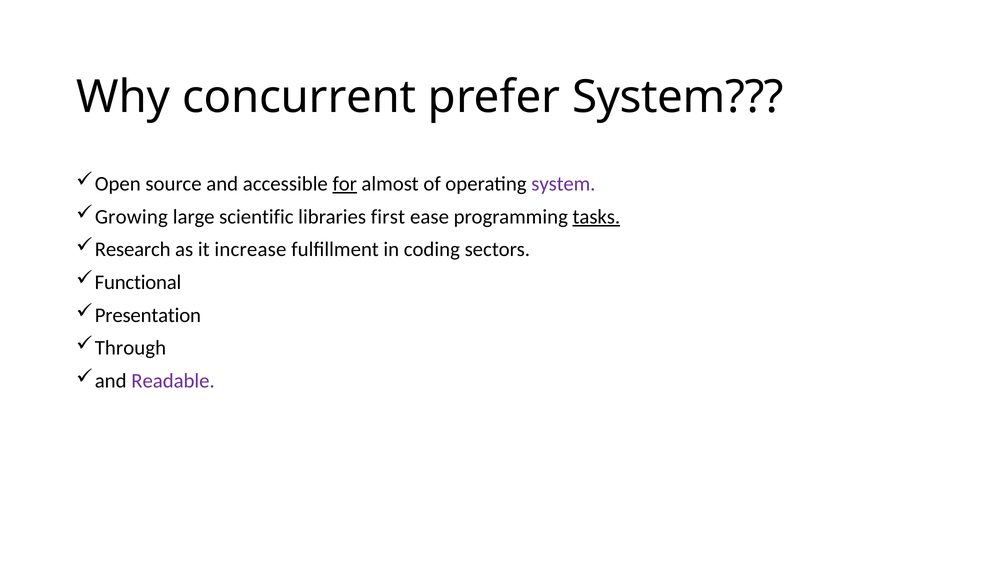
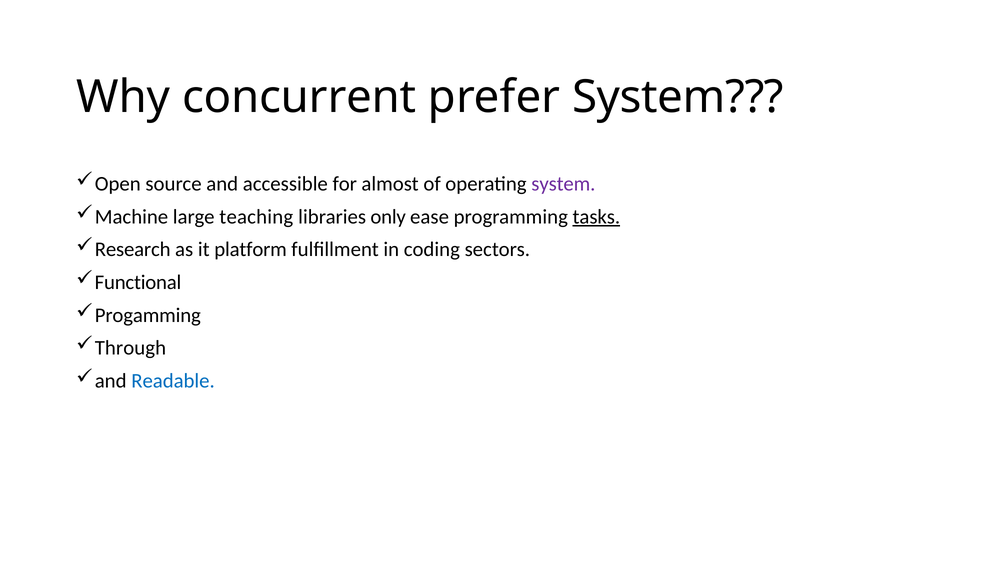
for underline: present -> none
Growing: Growing -> Machine
scientific: scientific -> teaching
first: first -> only
increase: increase -> platform
Presentation: Presentation -> Progamming
Readable colour: purple -> blue
